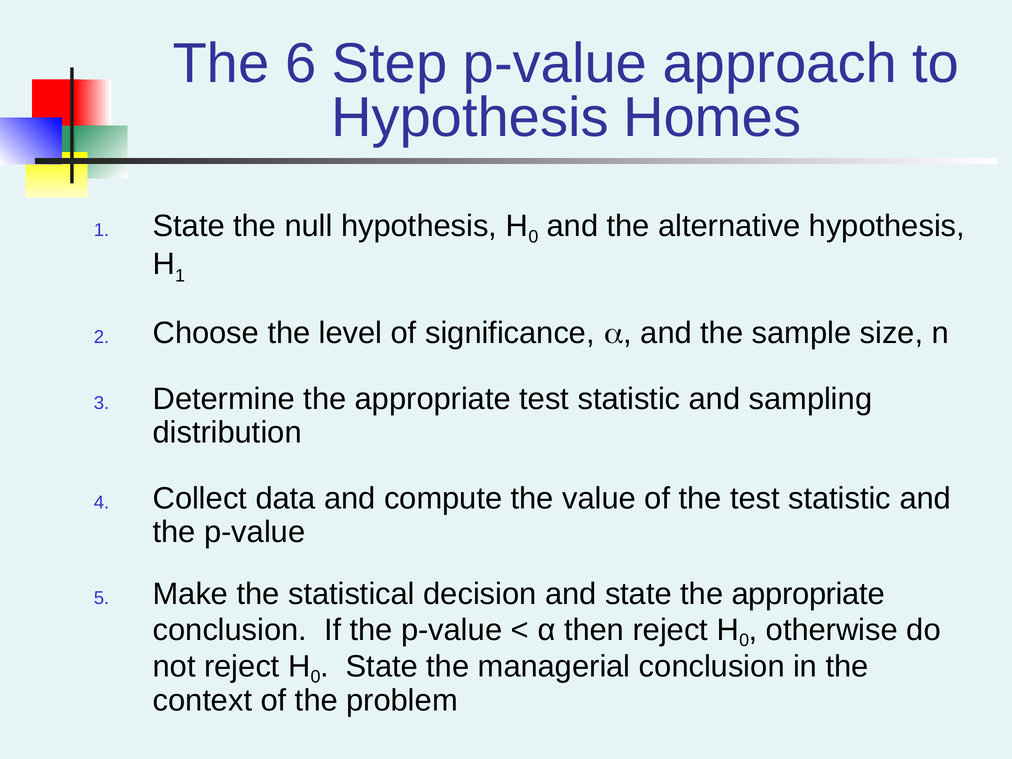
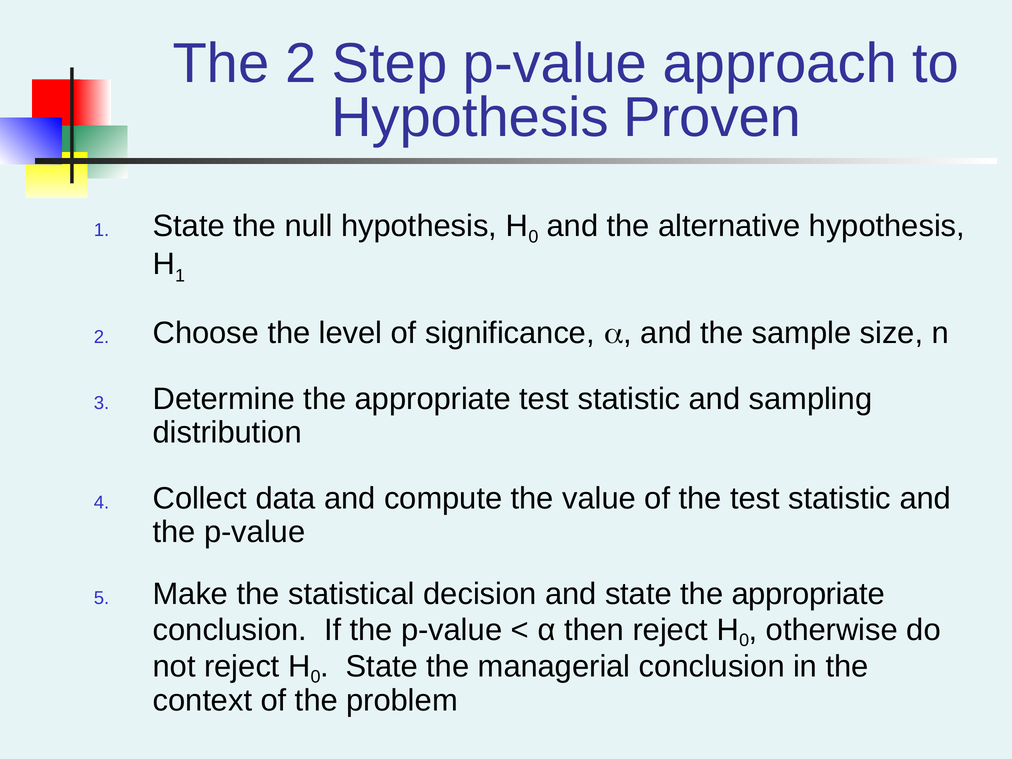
The 6: 6 -> 2
Homes: Homes -> Proven
